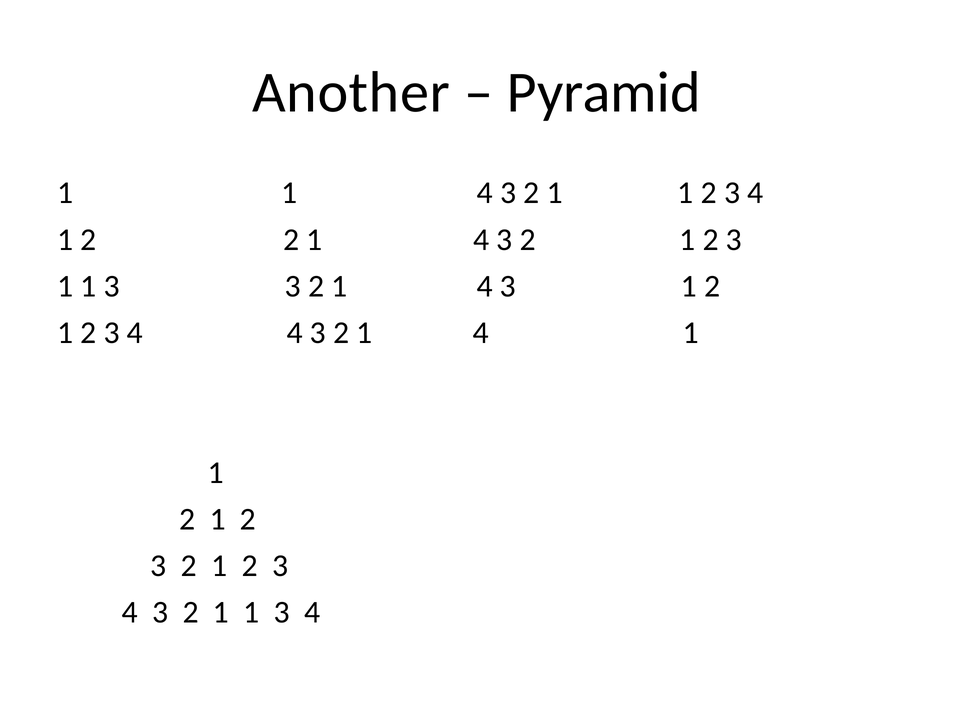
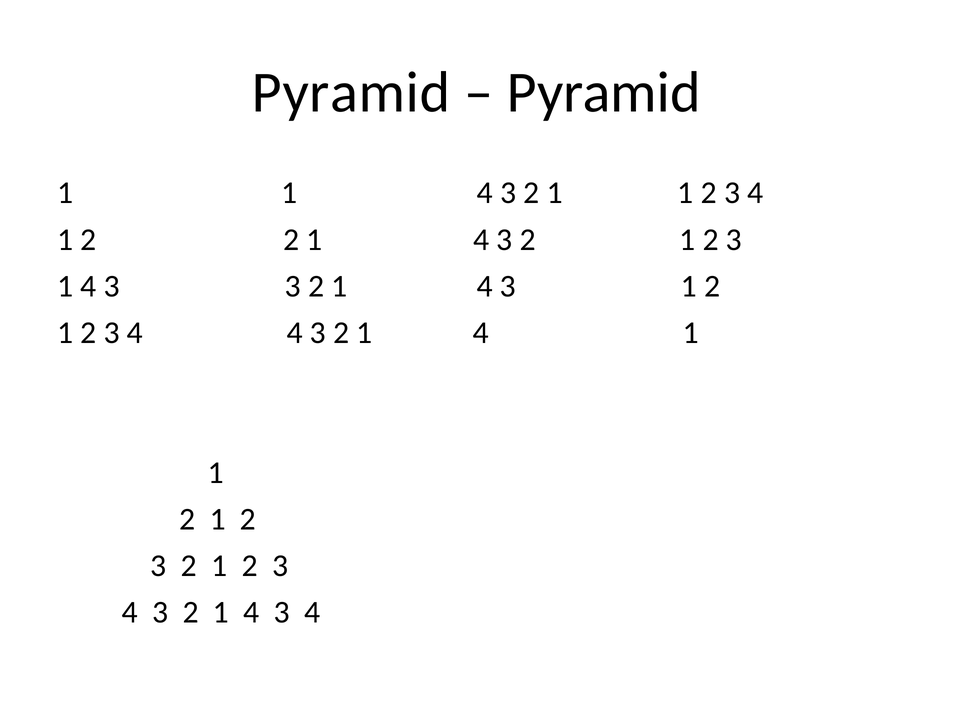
Another at (351, 92): Another -> Pyramid
1 at (88, 286): 1 -> 4
1 at (251, 612): 1 -> 4
